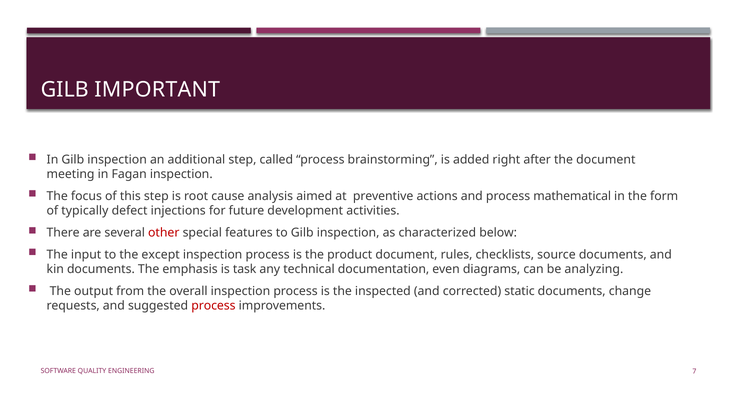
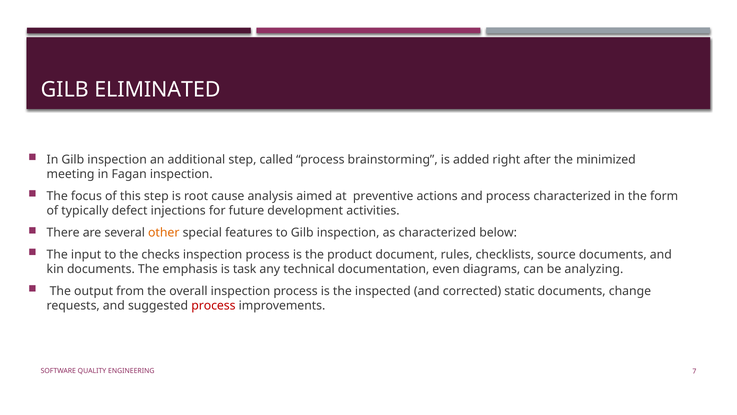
IMPORTANT: IMPORTANT -> ELIMINATED
the document: document -> minimized
process mathematical: mathematical -> characterized
other colour: red -> orange
except: except -> checks
